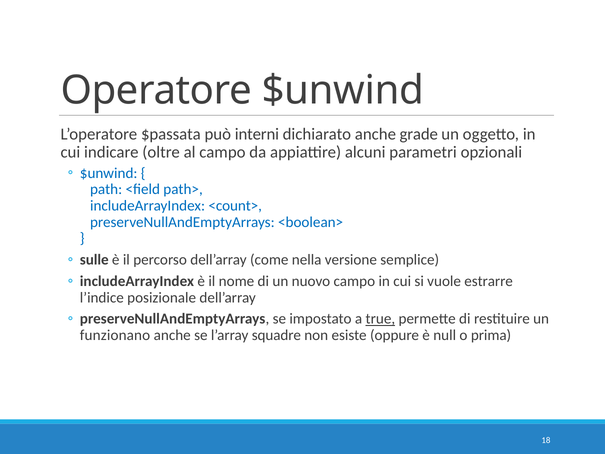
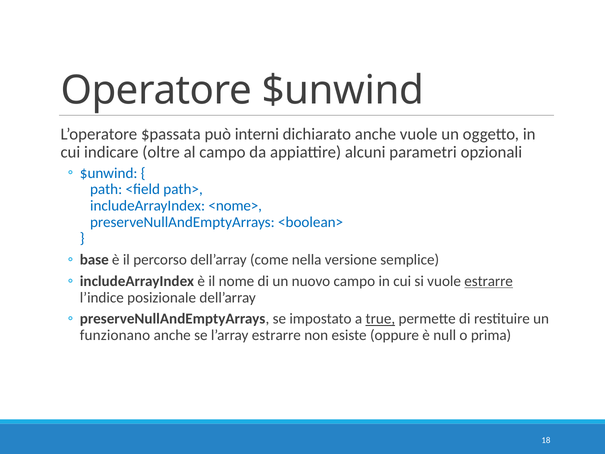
anche grade: grade -> vuole
<count>: <count> -> <nome>
sulle: sulle -> base
estrarre at (489, 281) underline: none -> present
l’array squadre: squadre -> estrarre
